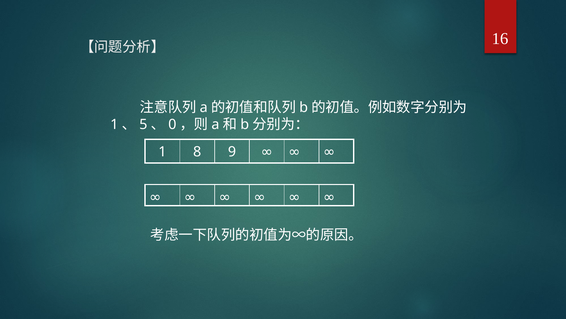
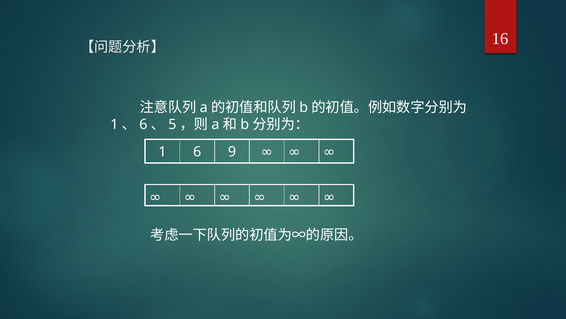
5 at (143, 124): 5 -> 6
0: 0 -> 5
1 8: 8 -> 6
